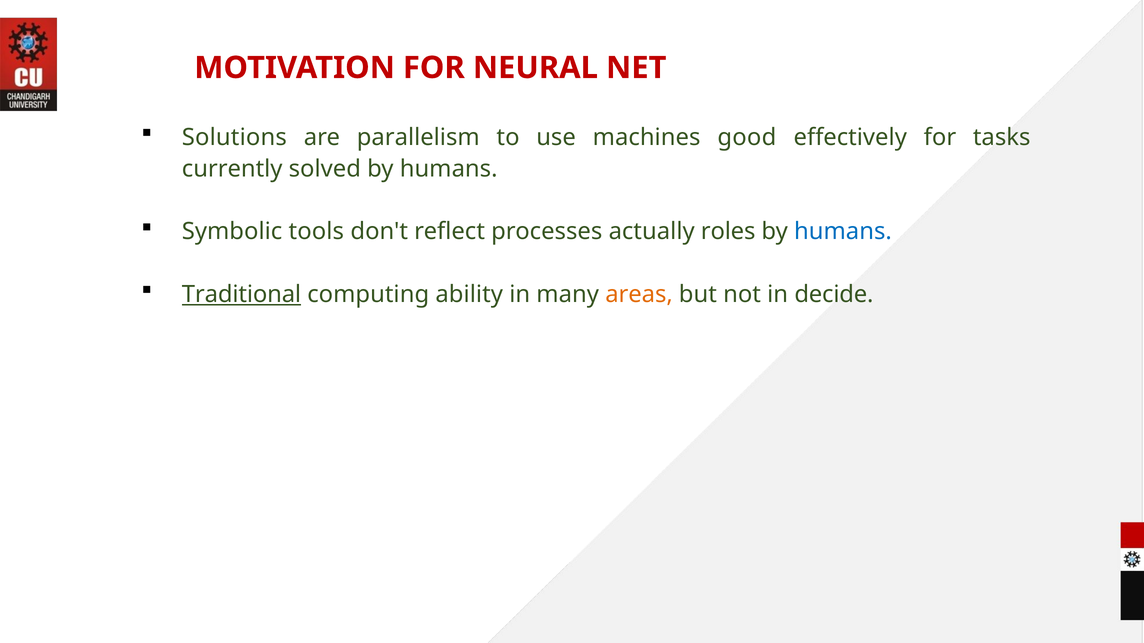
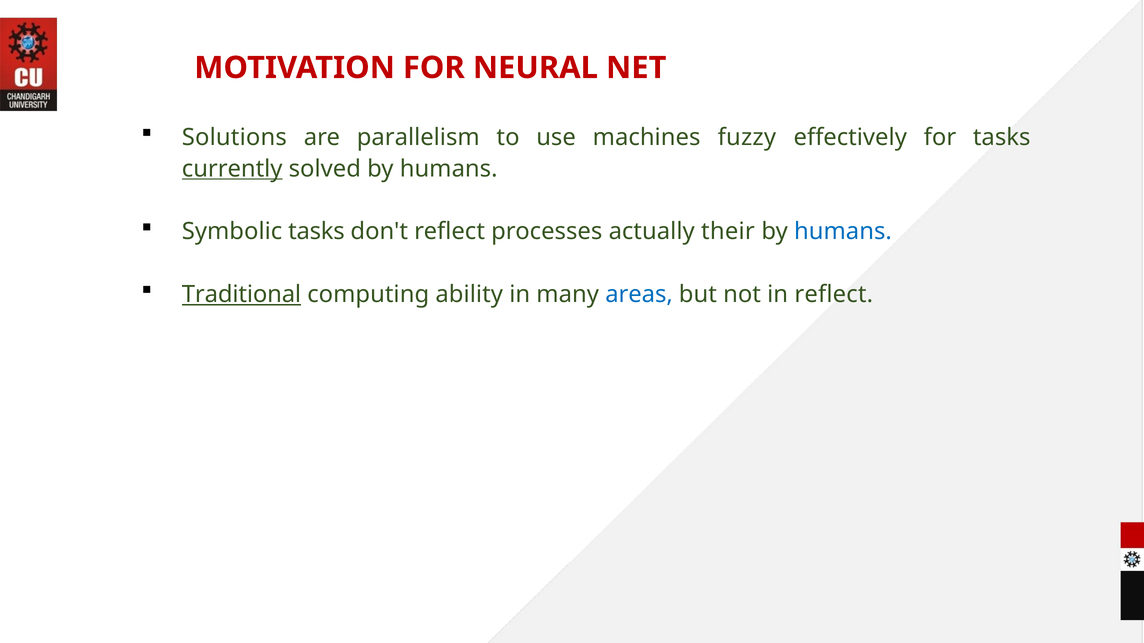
good: good -> fuzzy
currently underline: none -> present
Symbolic tools: tools -> tasks
roles: roles -> their
areas colour: orange -> blue
in decide: decide -> reflect
